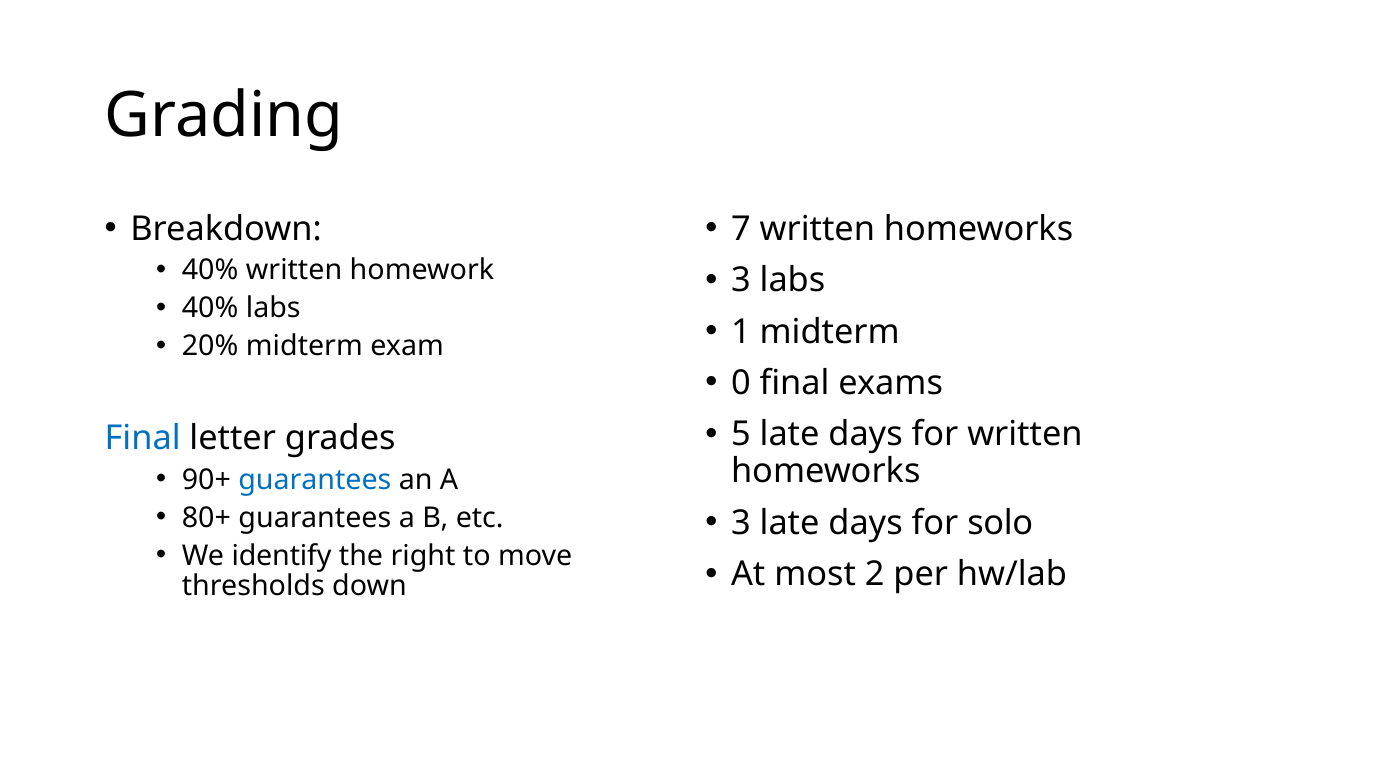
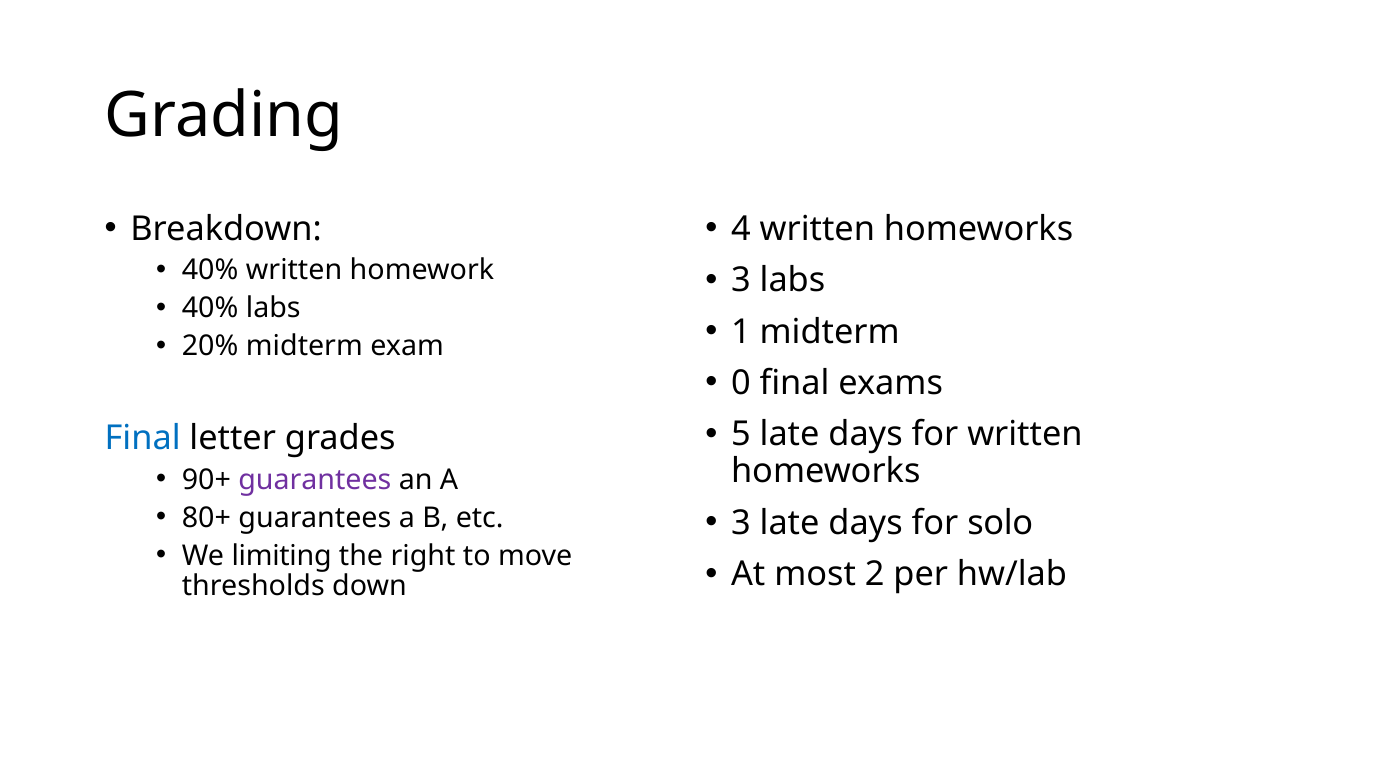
7: 7 -> 4
guarantees at (315, 480) colour: blue -> purple
identify: identify -> limiting
